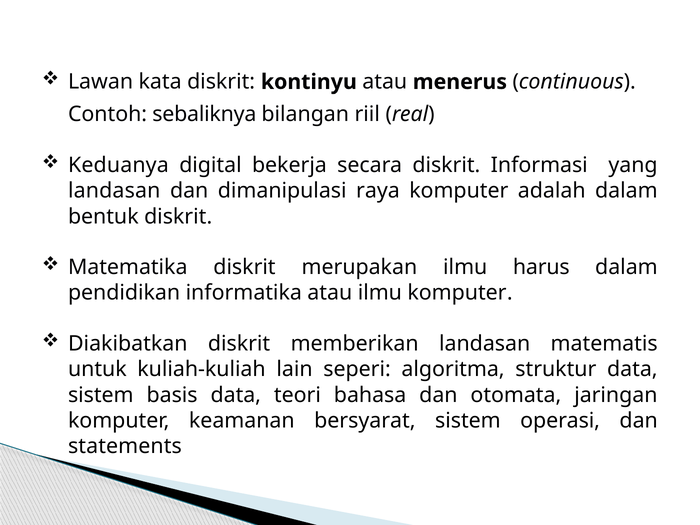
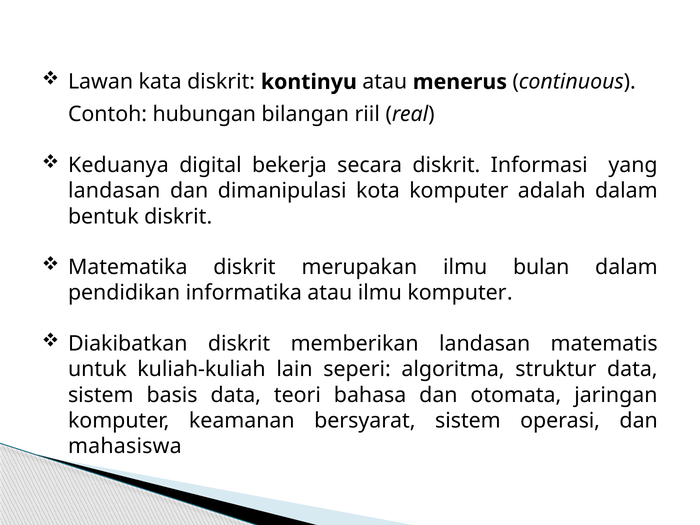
sebaliknya: sebaliknya -> hubungan
raya: raya -> kota
harus: harus -> bulan
statements: statements -> mahasiswa
